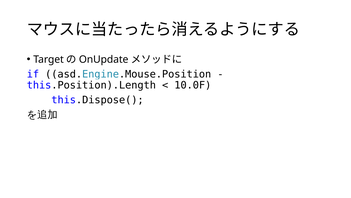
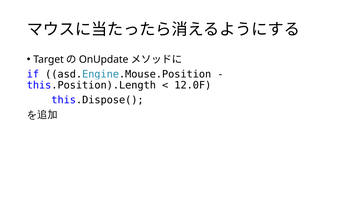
10.0F: 10.0F -> 12.0F
